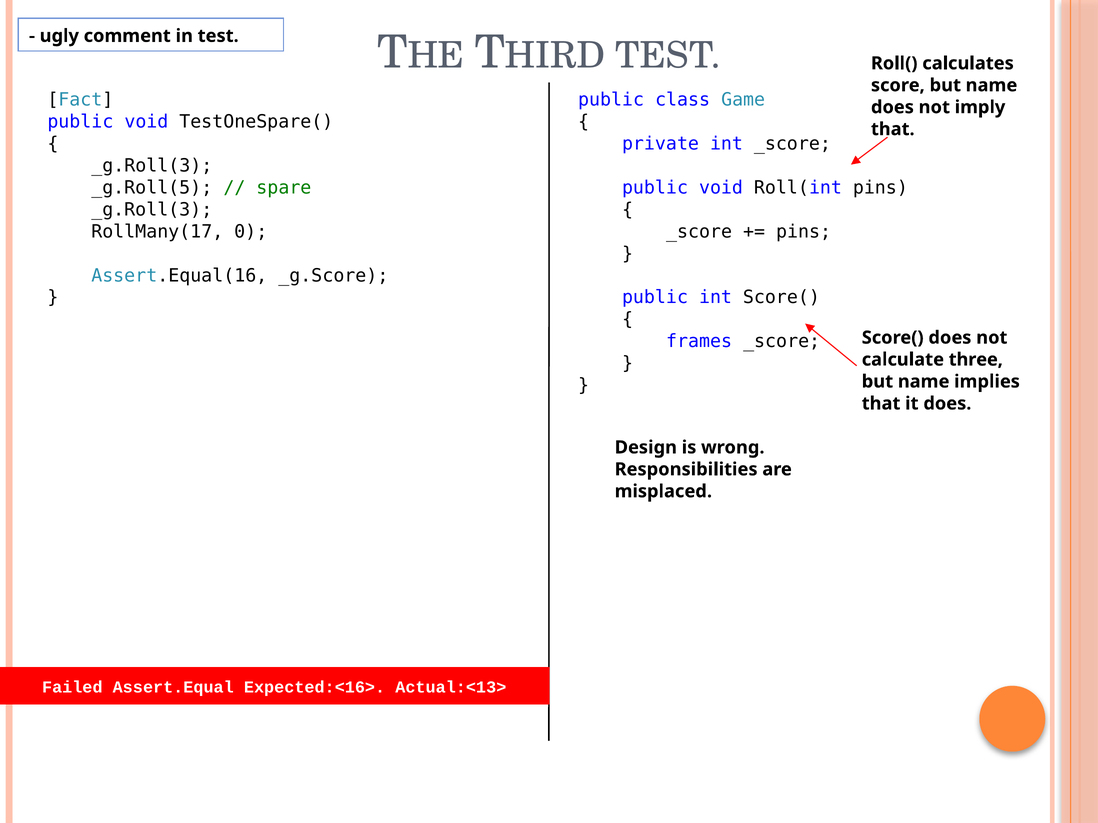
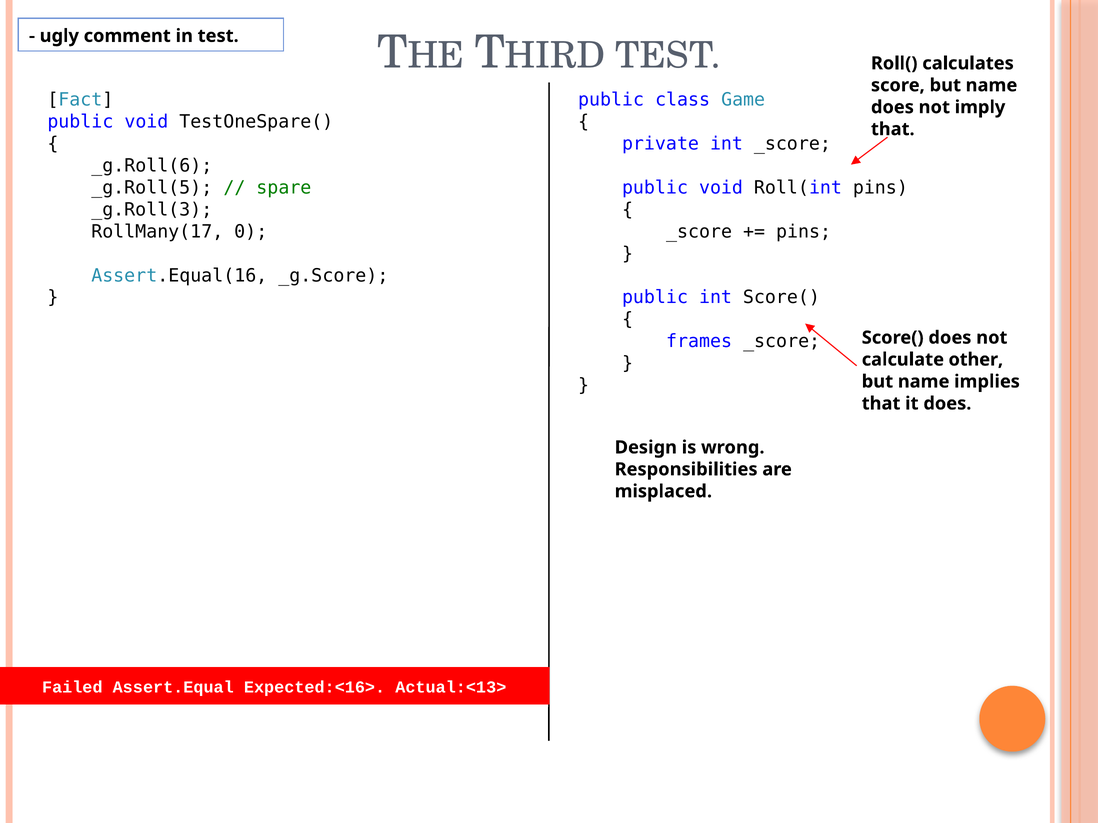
_g.Roll(3 at (152, 166): _g.Roll(3 -> _g.Roll(6
three: three -> other
